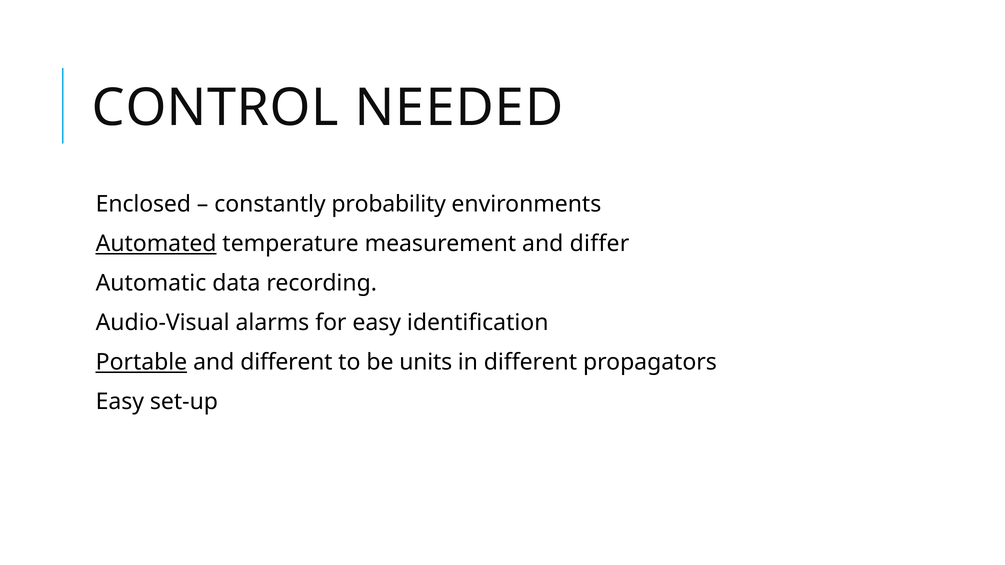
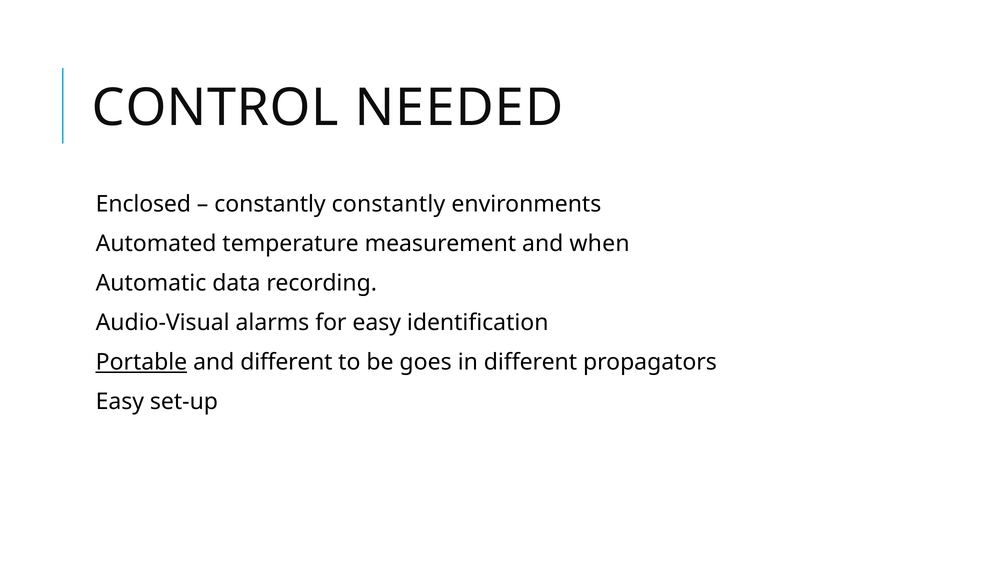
constantly probability: probability -> constantly
Automated underline: present -> none
differ: differ -> when
units: units -> goes
